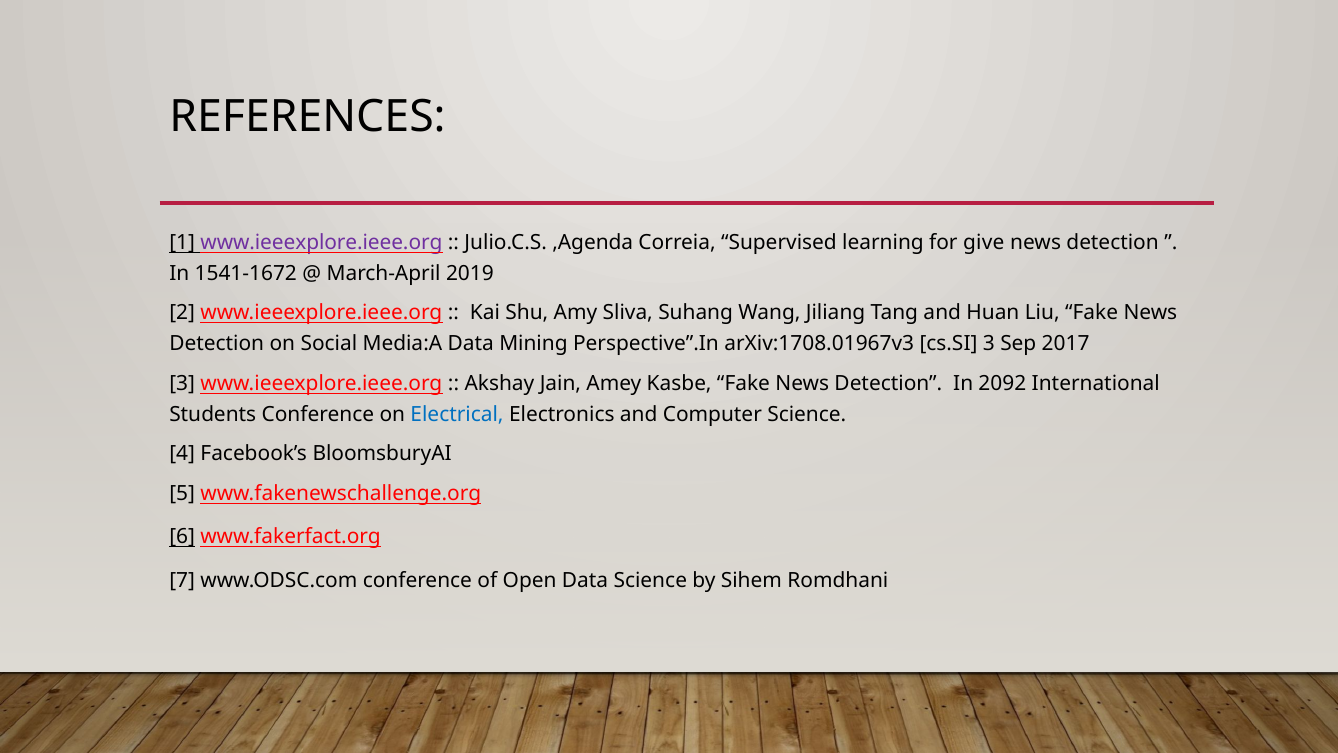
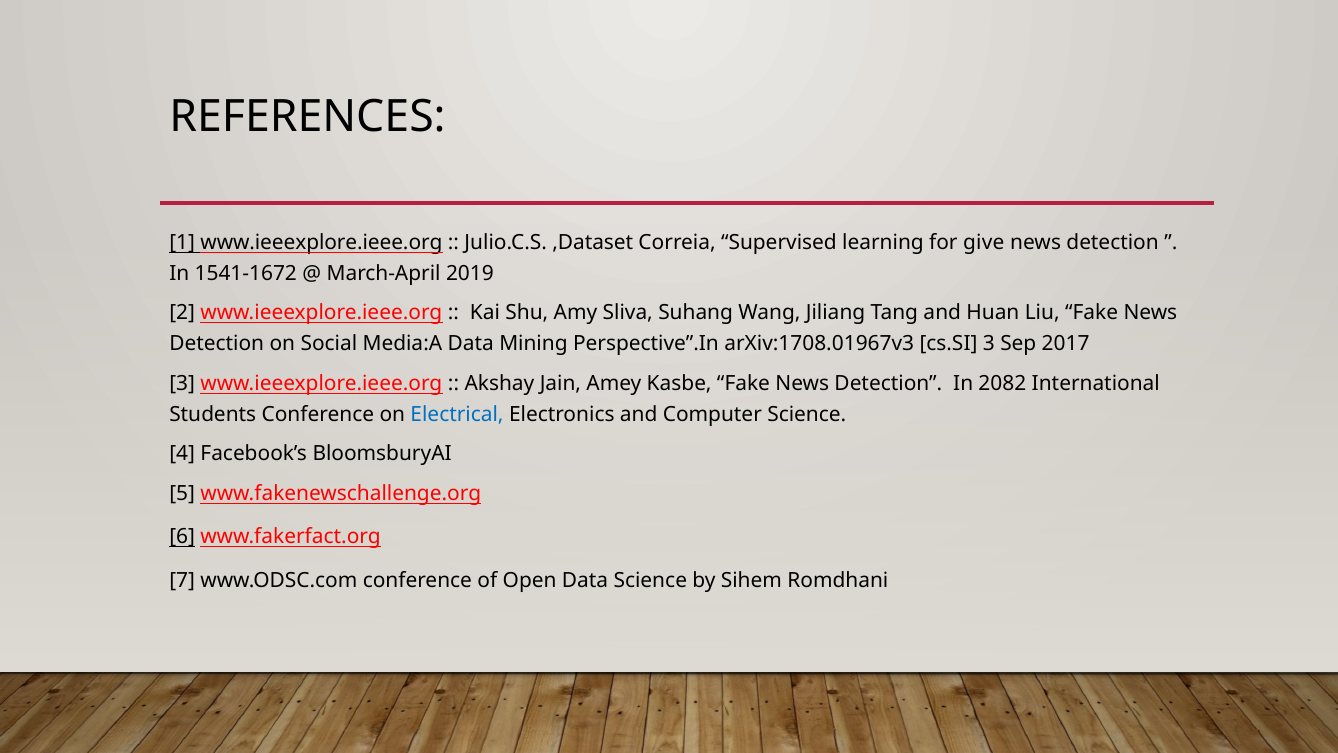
www.ieeexplore.ieee.org at (321, 242) colour: purple -> black
,Agenda: ,Agenda -> ,Dataset
2092: 2092 -> 2082
